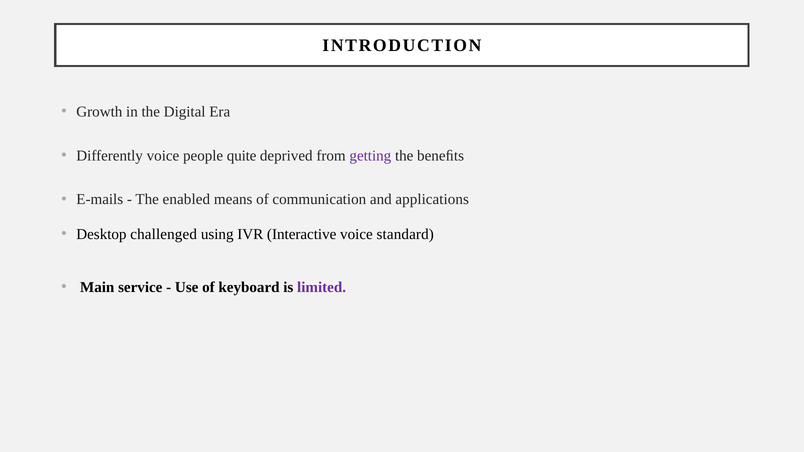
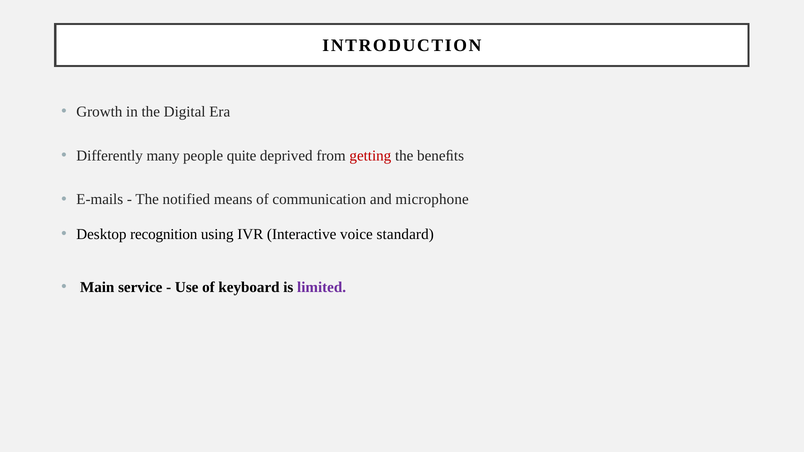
Differently voice: voice -> many
getting colour: purple -> red
enabled: enabled -> notified
applications: applications -> microphone
challenged: challenged -> recognition
